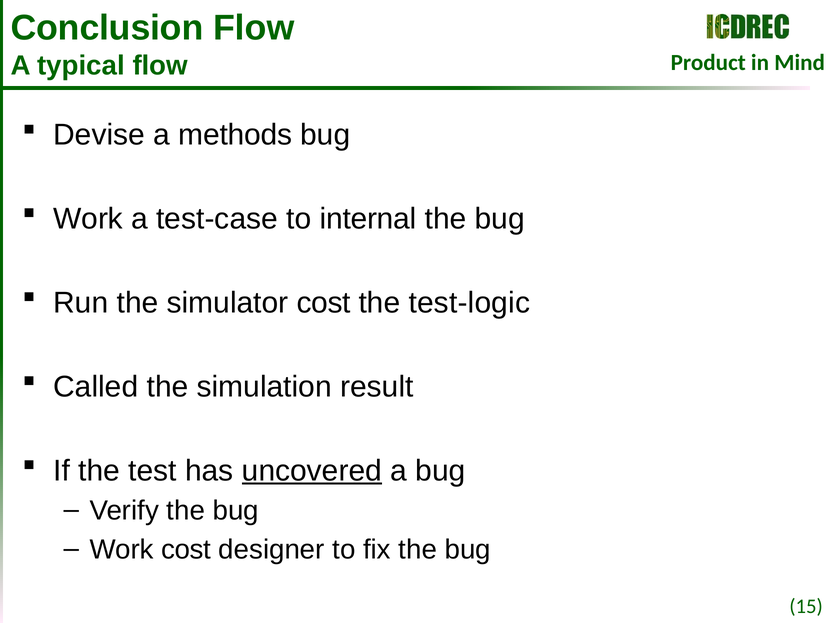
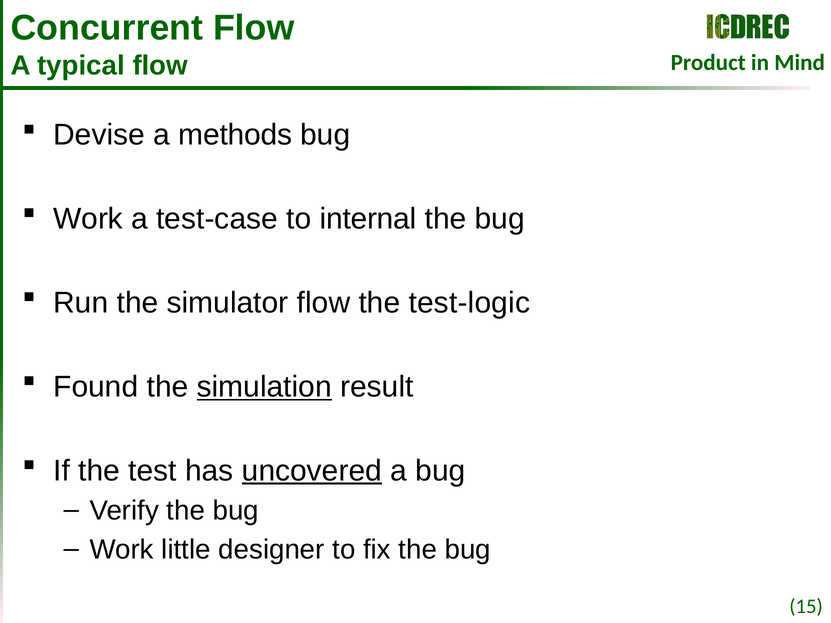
Conclusion: Conclusion -> Concurrent
simulator cost: cost -> flow
Called: Called -> Found
simulation underline: none -> present
Work cost: cost -> little
